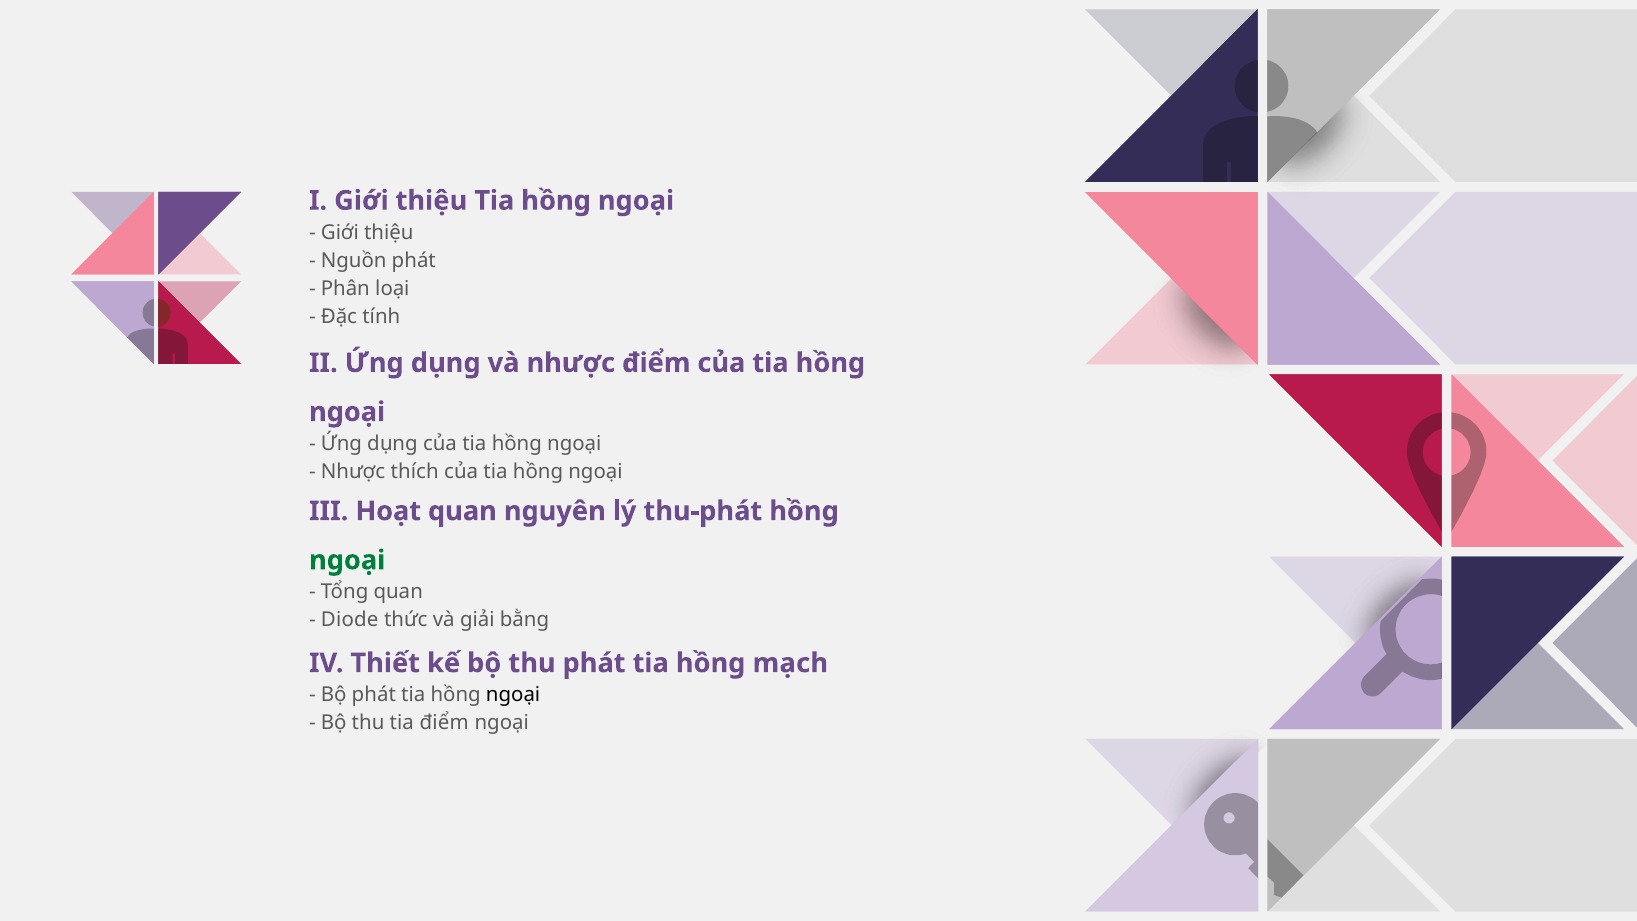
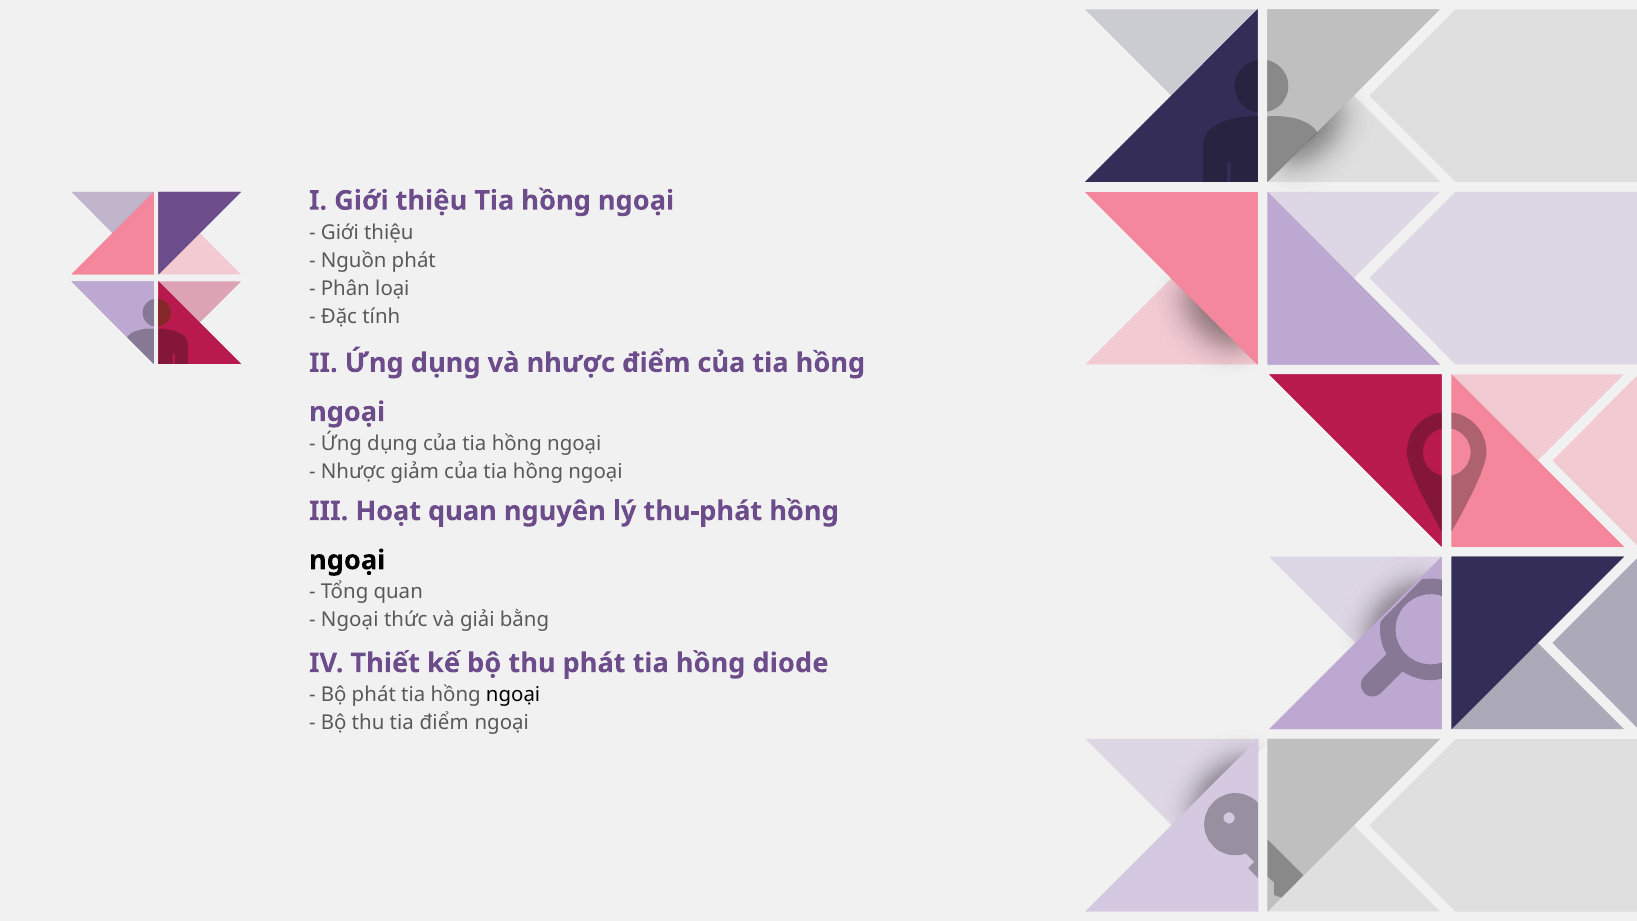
thích: thích -> giảm
ngoại at (347, 560) colour: green -> black
Diode at (350, 620): Diode -> Ngoại
mạch: mạch -> diode
